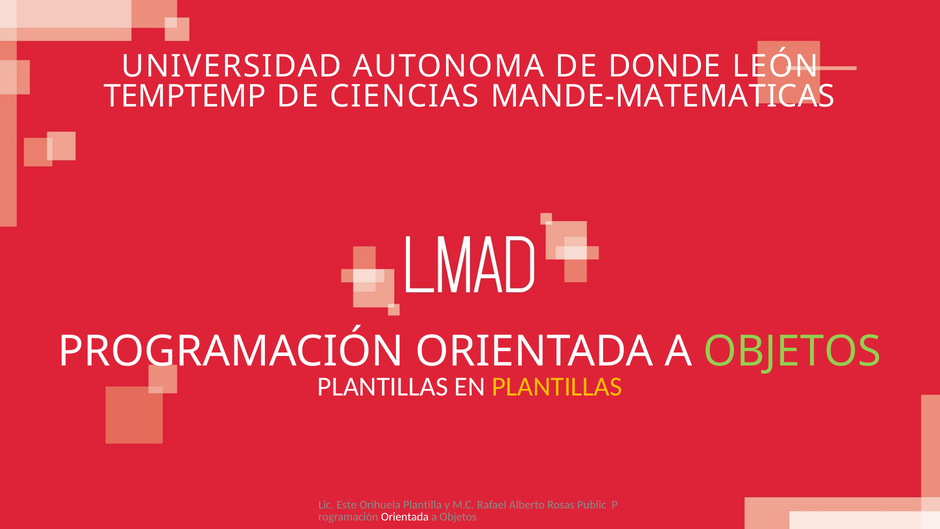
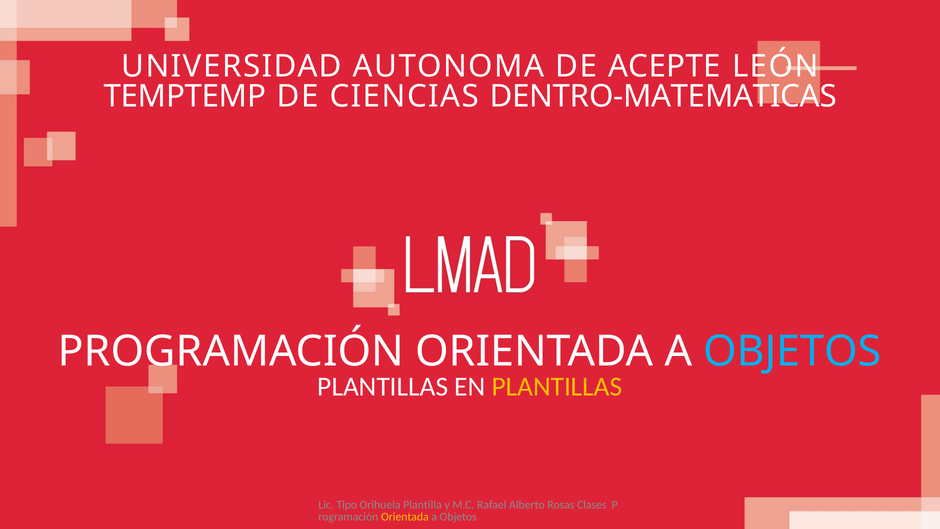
DONDE: DONDE -> ACEPTE
MANDE-MATEMATICAS: MANDE-MATEMATICAS -> DENTRO-MATEMATICAS
OBJETOS at (792, 351) colour: light green -> light blue
Este: Este -> Tipo
Public: Public -> Clases
Orientada at (405, 517) colour: white -> yellow
